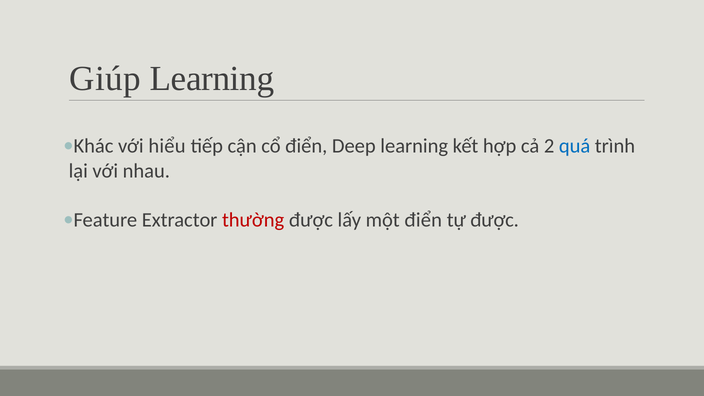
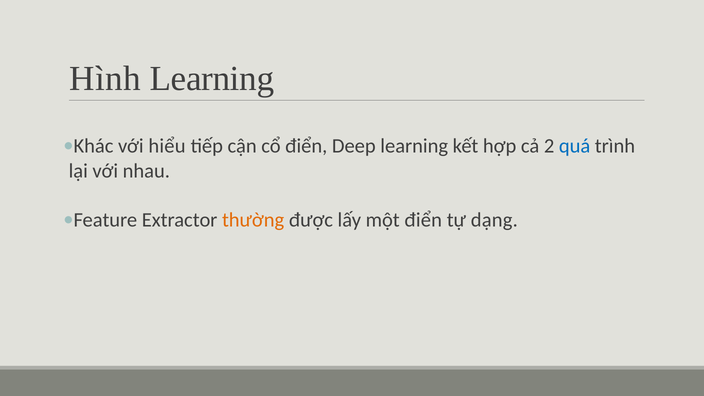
Giúp: Giúp -> Hình
thường colour: red -> orange
tự được: được -> dạng
